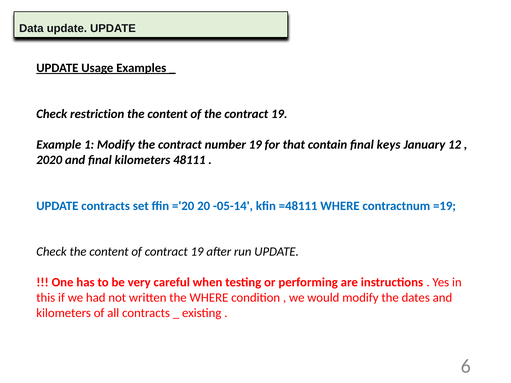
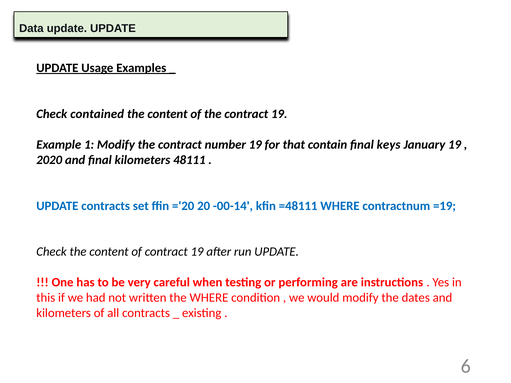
restriction: restriction -> contained
January 12: 12 -> 19
-05-14: -05-14 -> -00-14
